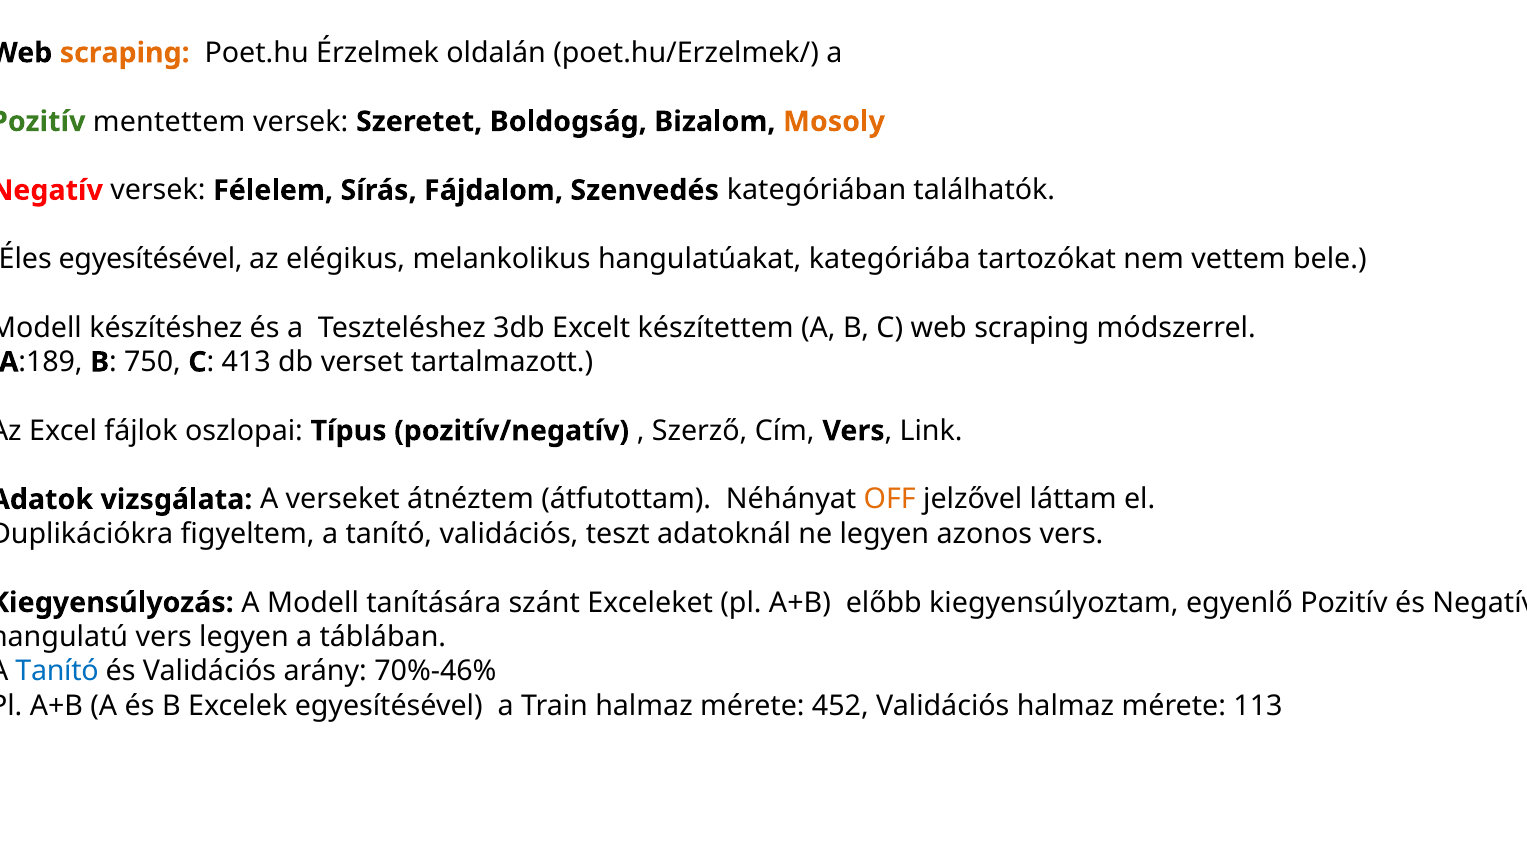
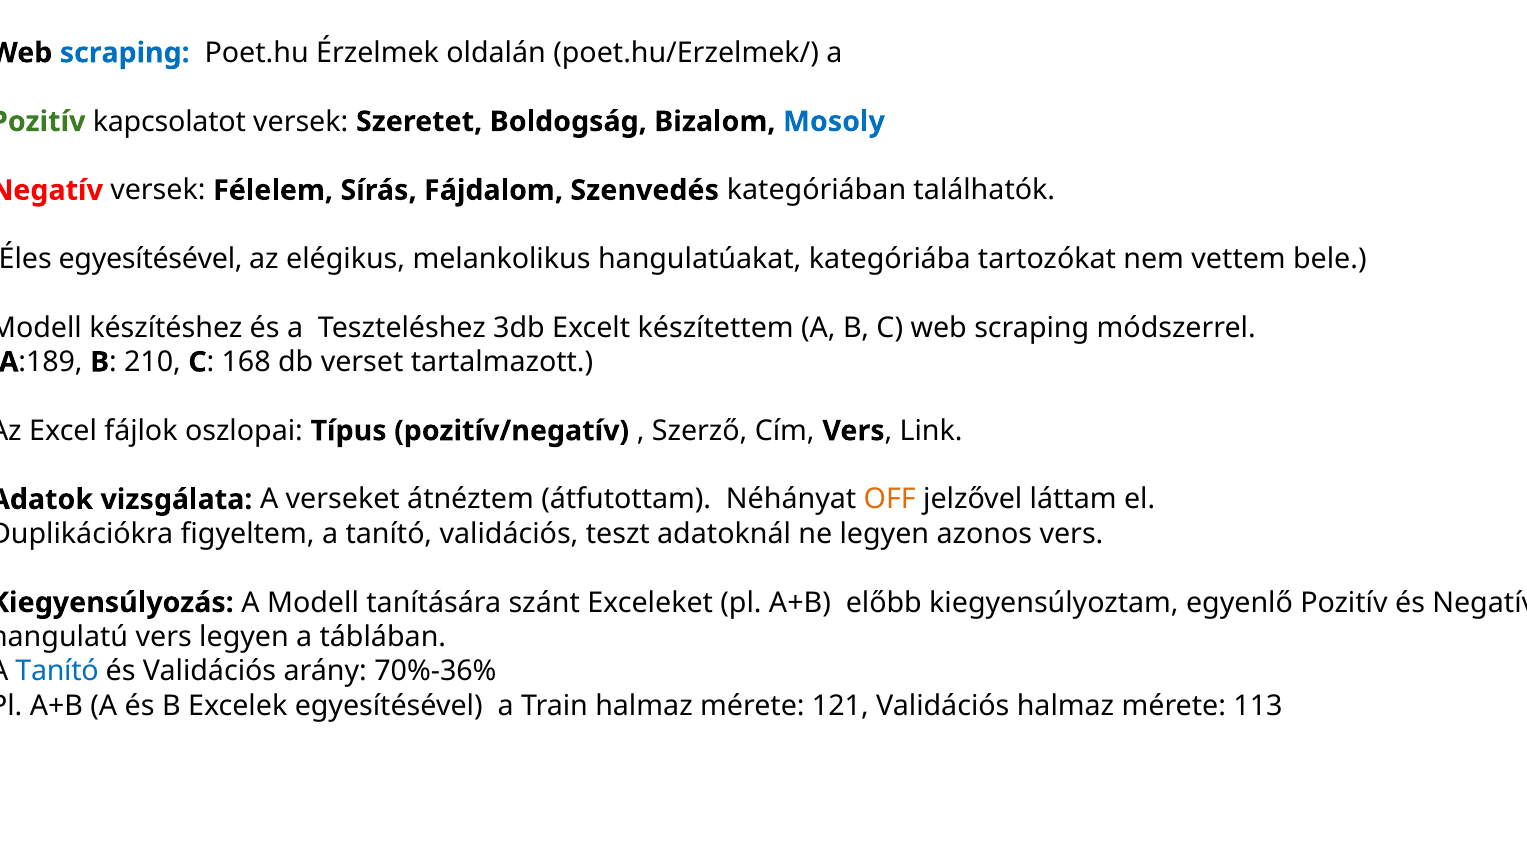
scraping at (125, 53) colour: orange -> blue
mentettem: mentettem -> kapcsolatot
Mosoly colour: orange -> blue
750: 750 -> 210
413: 413 -> 168
70%-46%: 70%-46% -> 70%-36%
452: 452 -> 121
